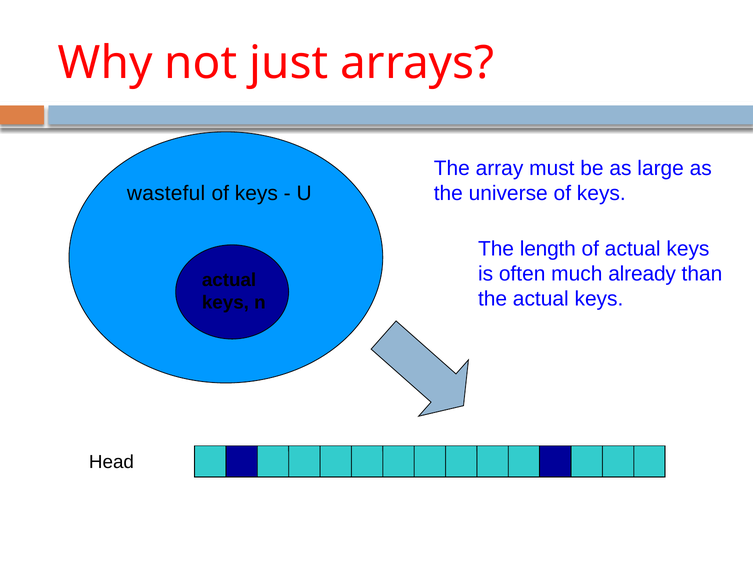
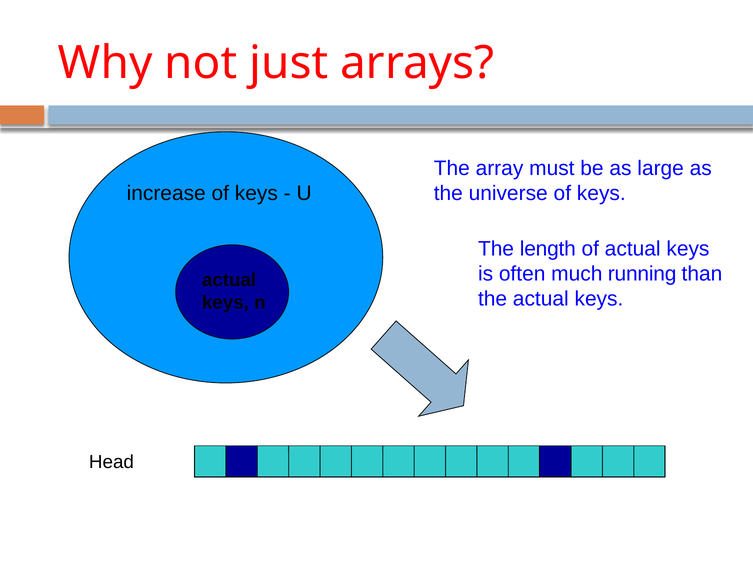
wasteful: wasteful -> increase
already: already -> running
